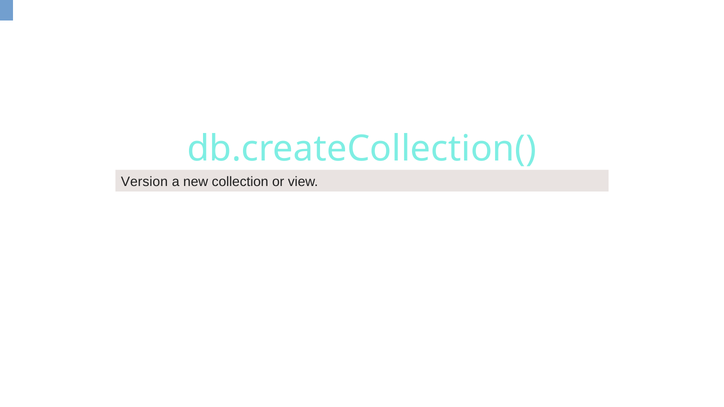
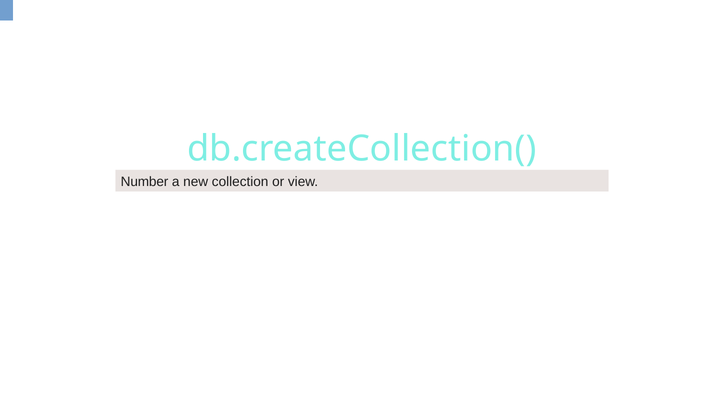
Version: Version -> Number
